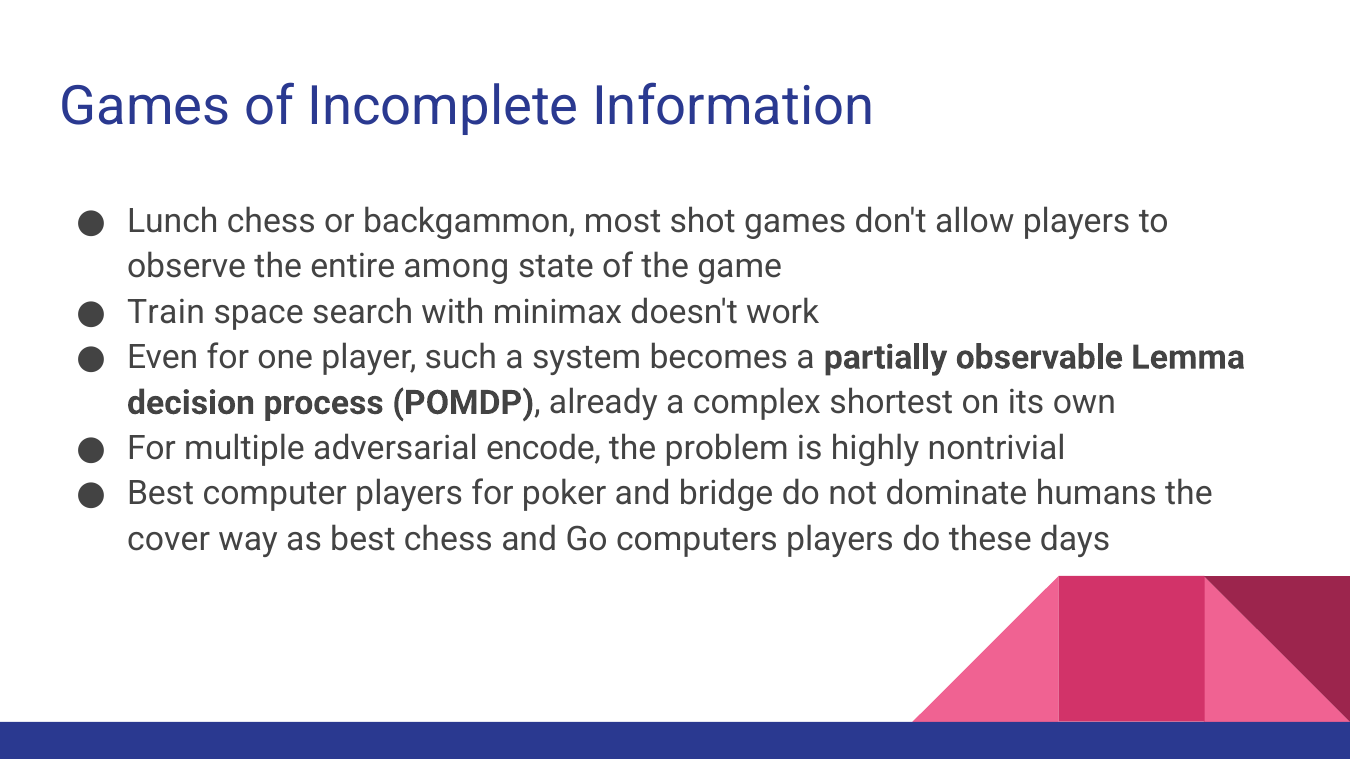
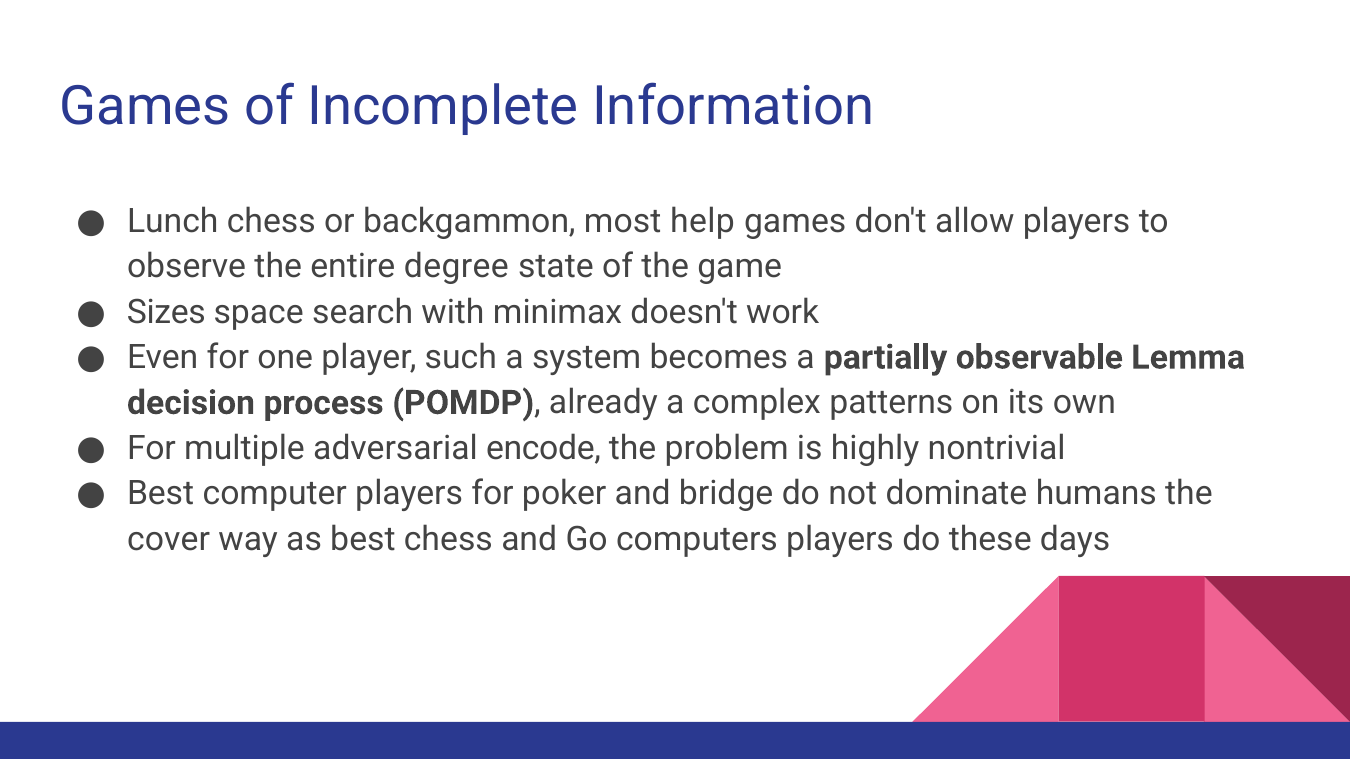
shot: shot -> help
among: among -> degree
Train: Train -> Sizes
shortest: shortest -> patterns
